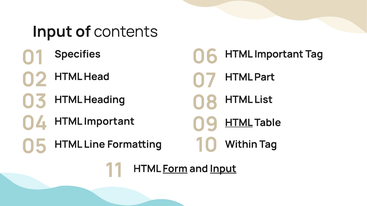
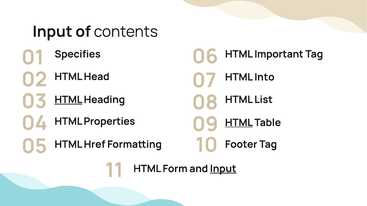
Part: Part -> Into
HTML at (68, 100) underline: none -> present
Important at (109, 122): Important -> Properties
Within: Within -> Footer
Line: Line -> Href
Form underline: present -> none
